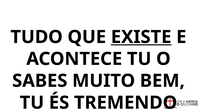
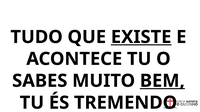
BEM underline: none -> present
